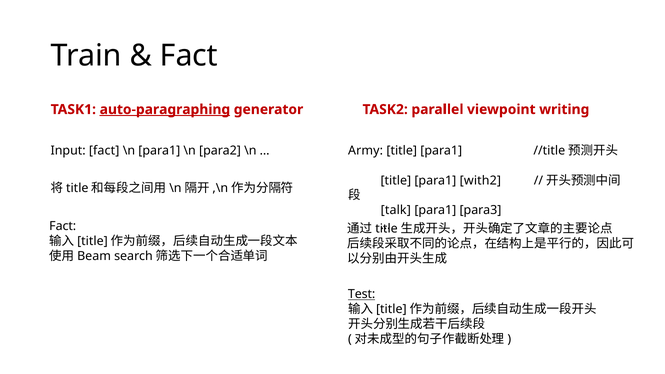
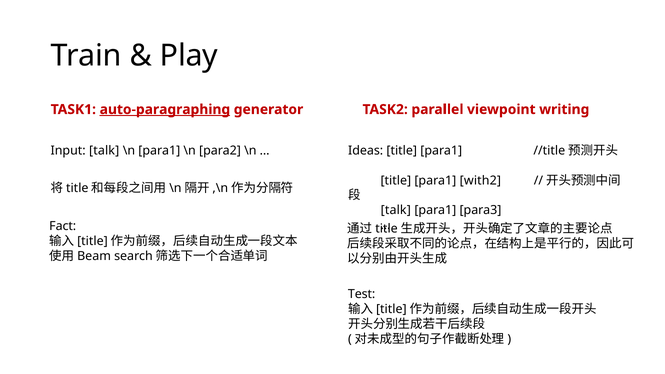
Fact at (189, 56): Fact -> Play
Input fact: fact -> talk
Army: Army -> Ideas
Test underline: present -> none
